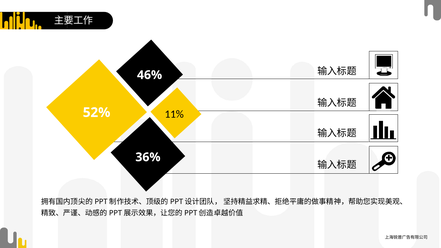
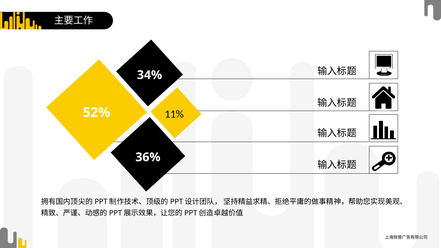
46%: 46% -> 34%
